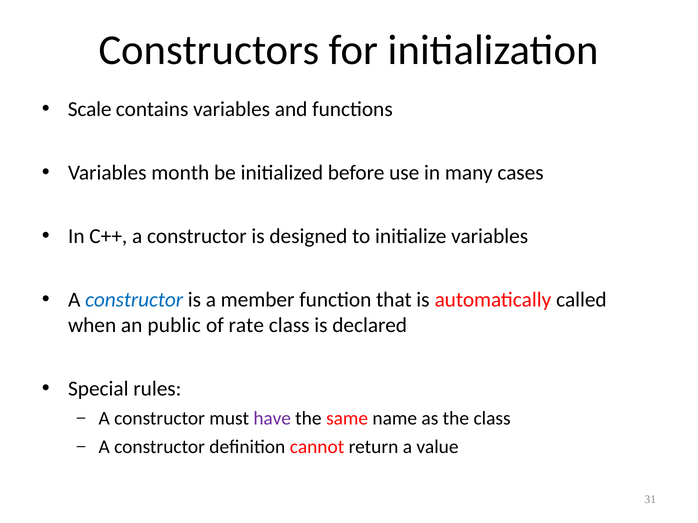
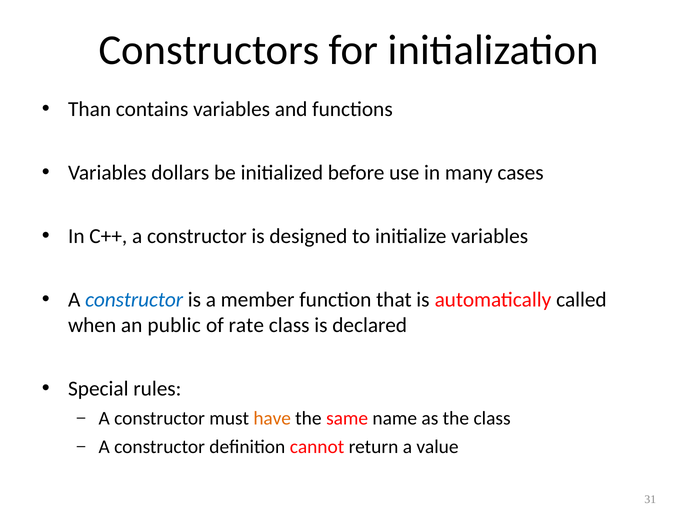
Scale: Scale -> Than
month: month -> dollars
have colour: purple -> orange
